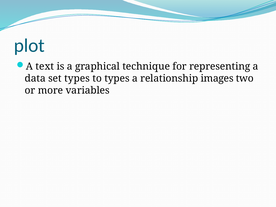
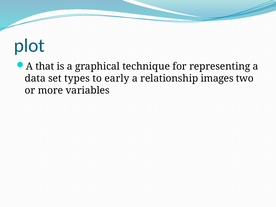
text: text -> that
to types: types -> early
